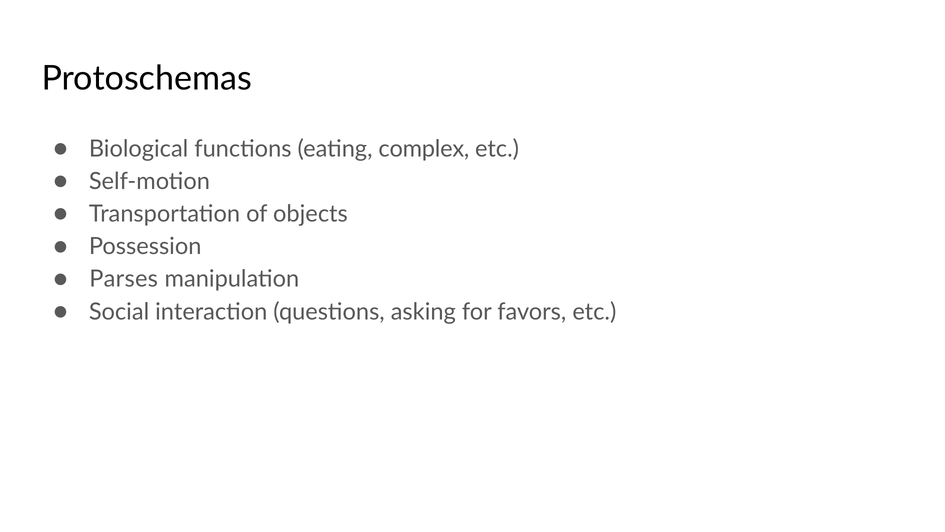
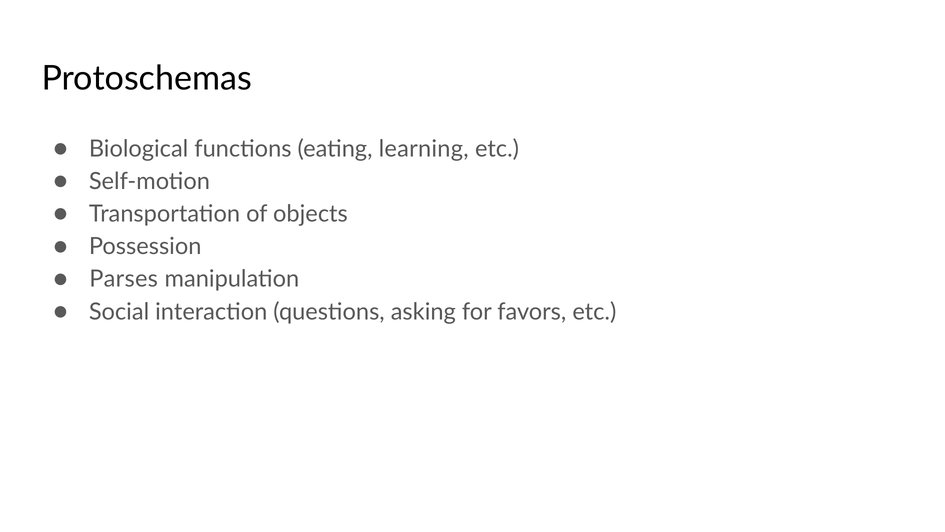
complex: complex -> learning
